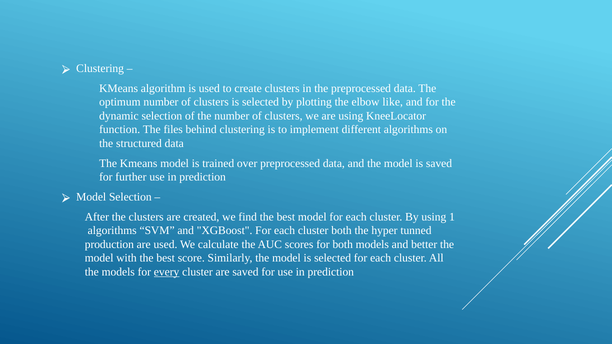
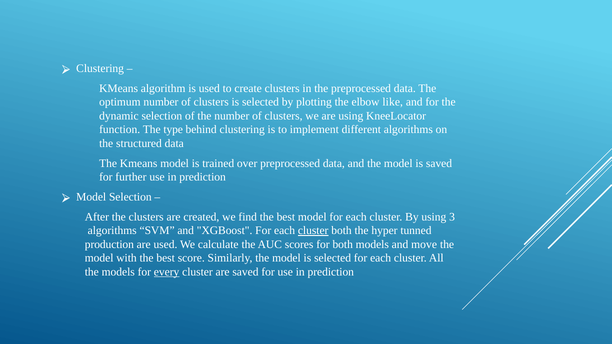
files: files -> type
1: 1 -> 3
cluster at (313, 231) underline: none -> present
better: better -> move
